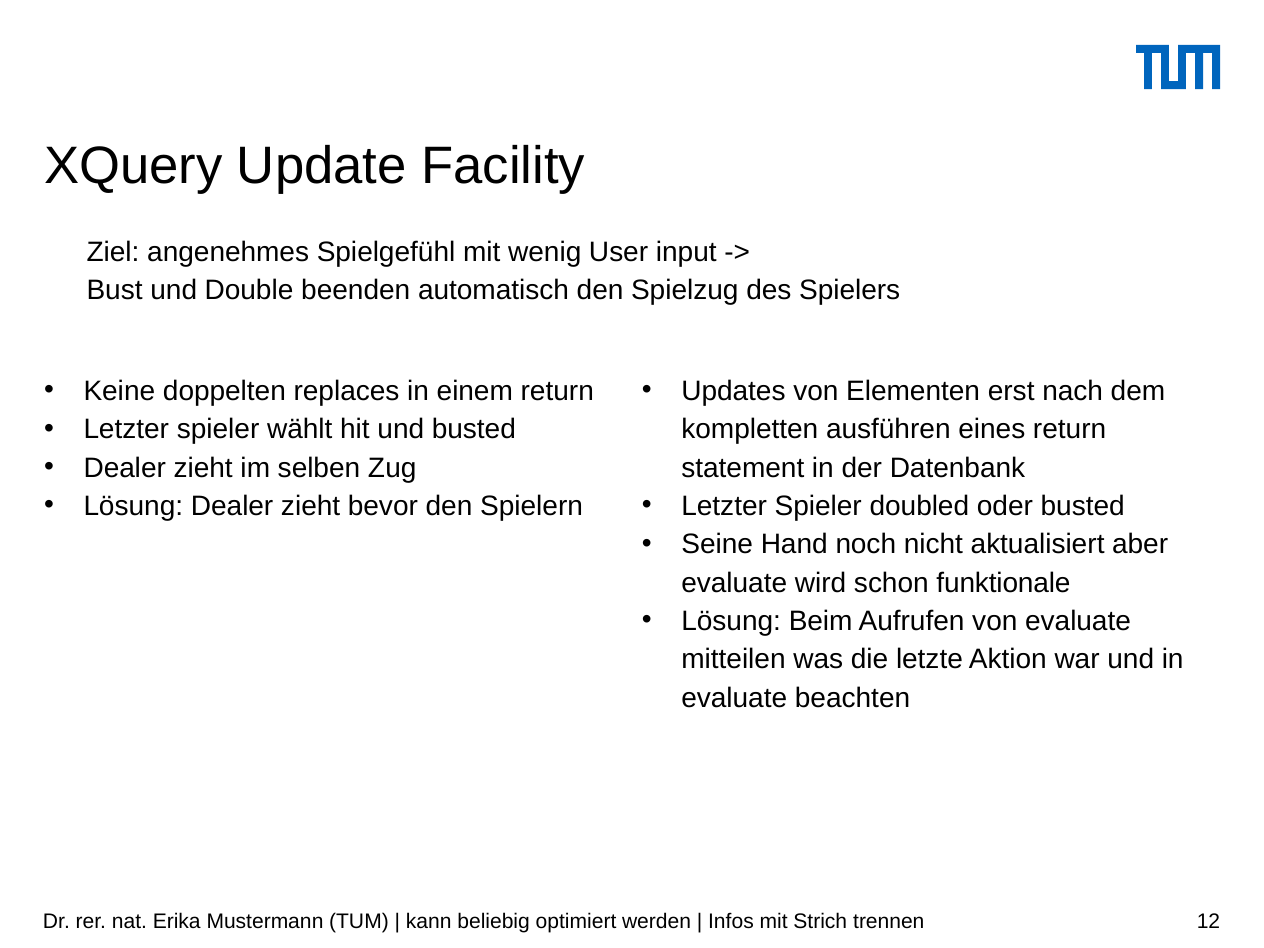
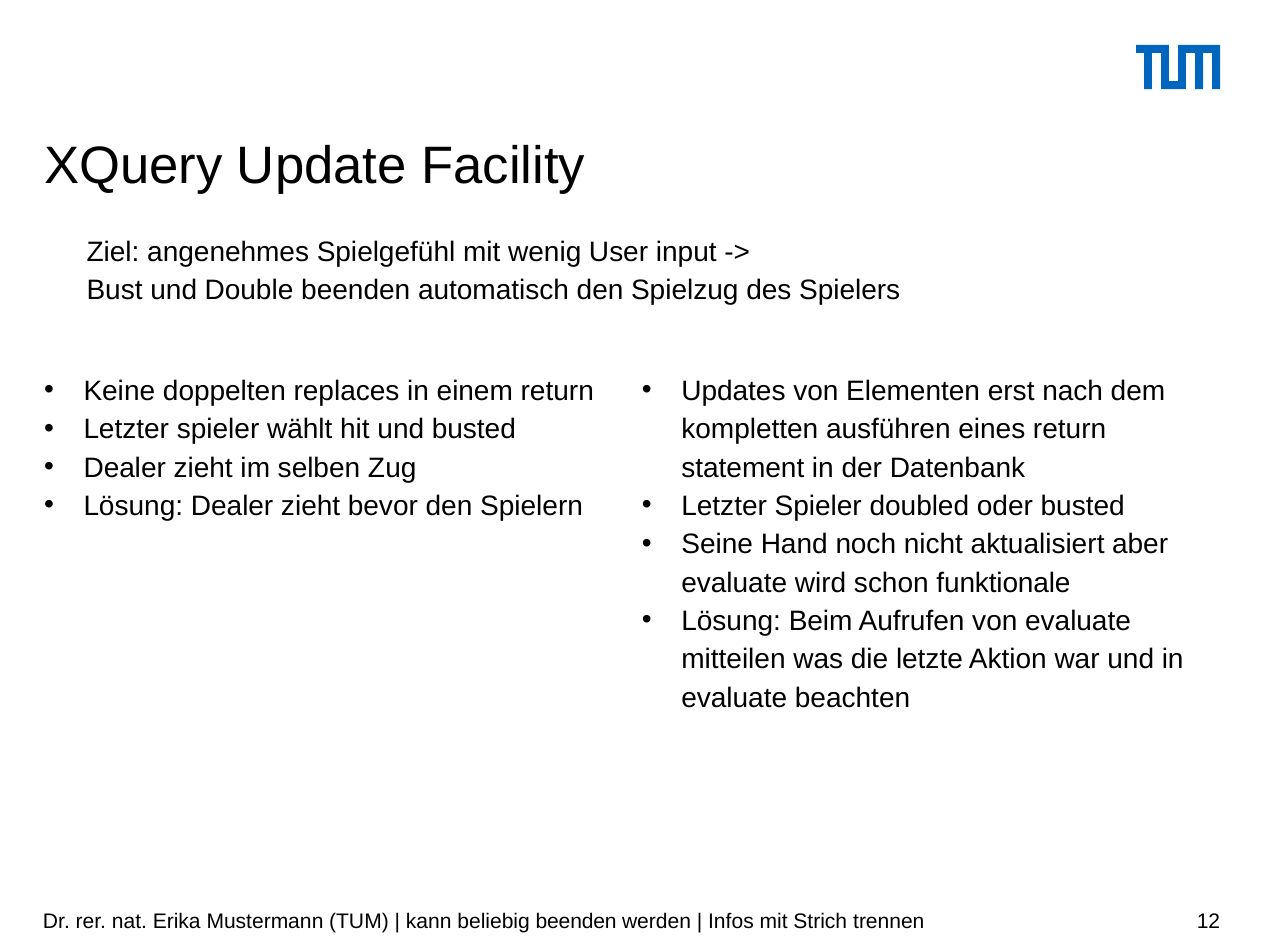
beliebig optimiert: optimiert -> beenden
